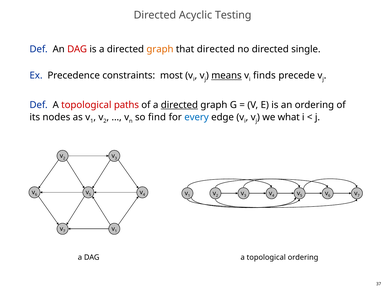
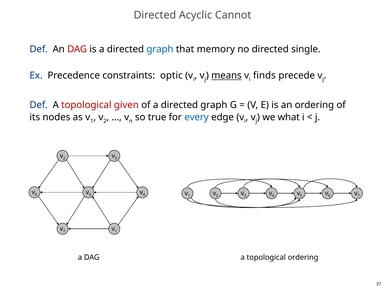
Testing: Testing -> Cannot
graph at (160, 49) colour: orange -> blue
that directed: directed -> memory
most: most -> optic
paths: paths -> given
directed at (179, 105) underline: present -> none
find: find -> true
